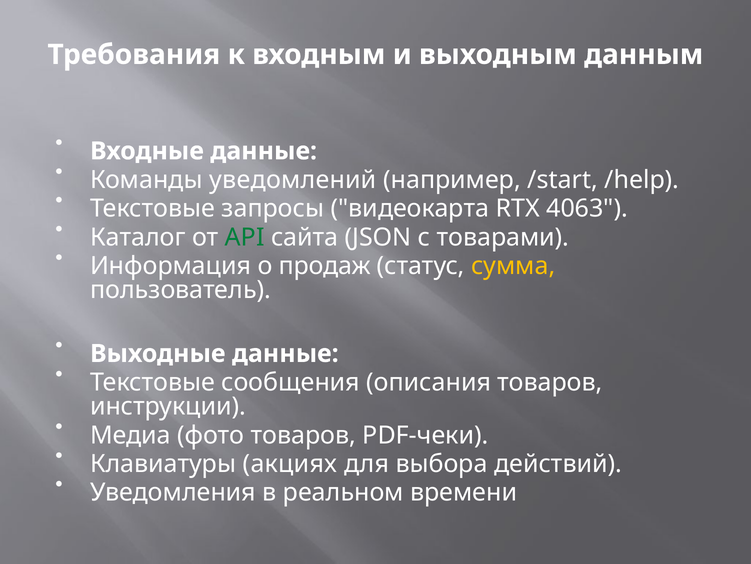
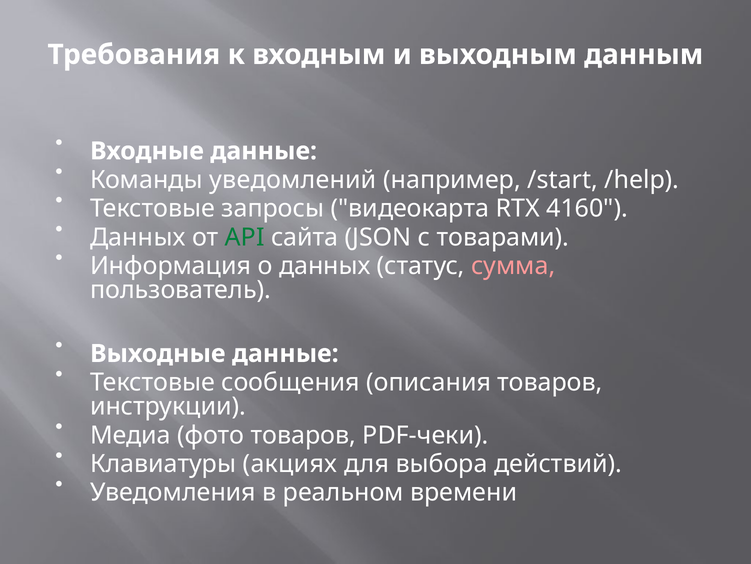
4063: 4063 -> 4160
Каталог at (138, 237): Каталог -> Данных
о продаж: продаж -> данных
сумма colour: yellow -> pink
